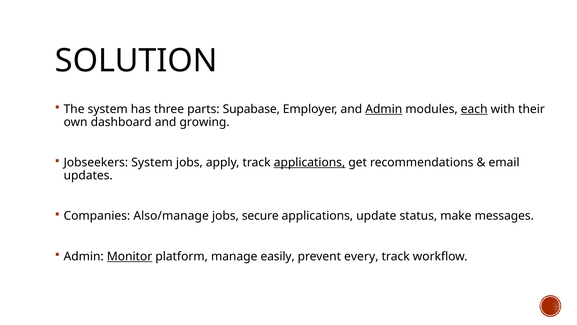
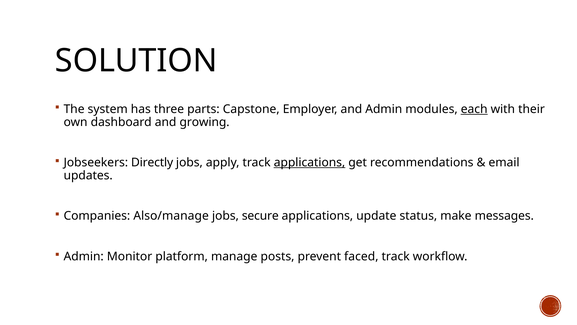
Supabase: Supabase -> Capstone
Admin at (384, 109) underline: present -> none
Jobseekers System: System -> Directly
Monitor underline: present -> none
easily: easily -> posts
every: every -> faced
